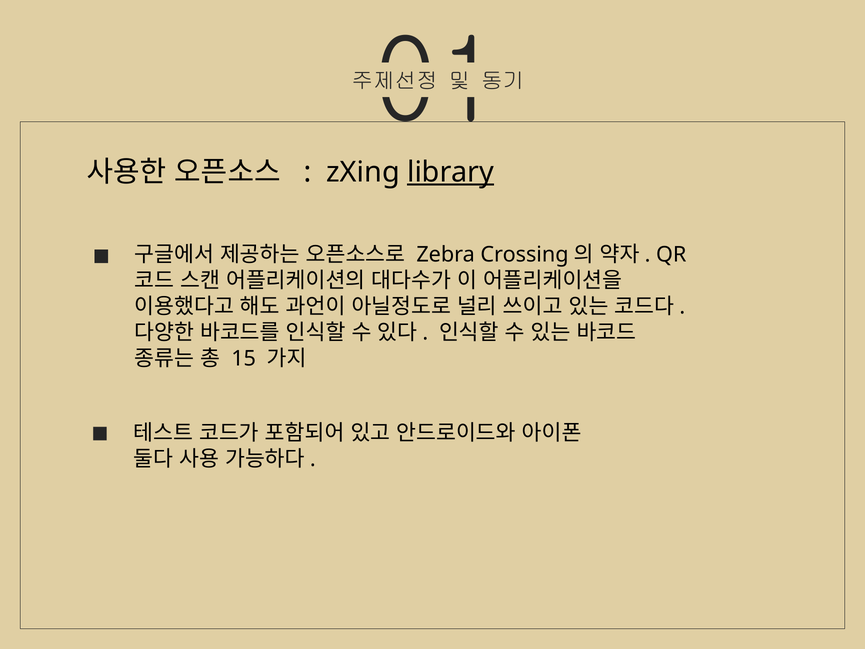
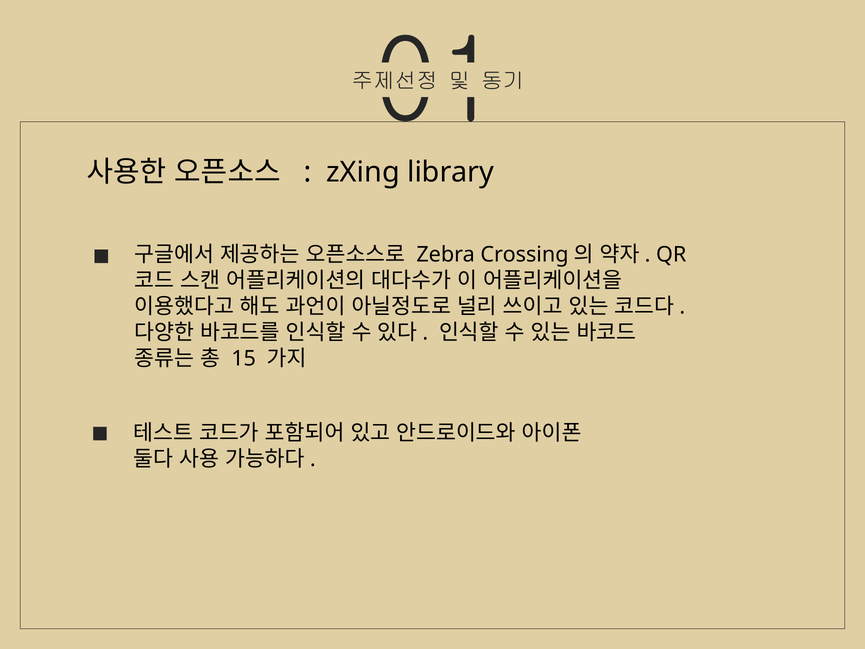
library underline: present -> none
